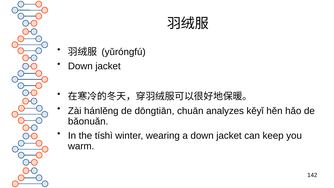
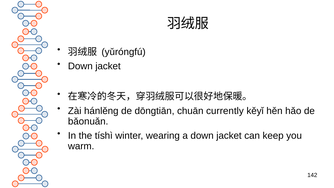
analyzes: analyzes -> currently
